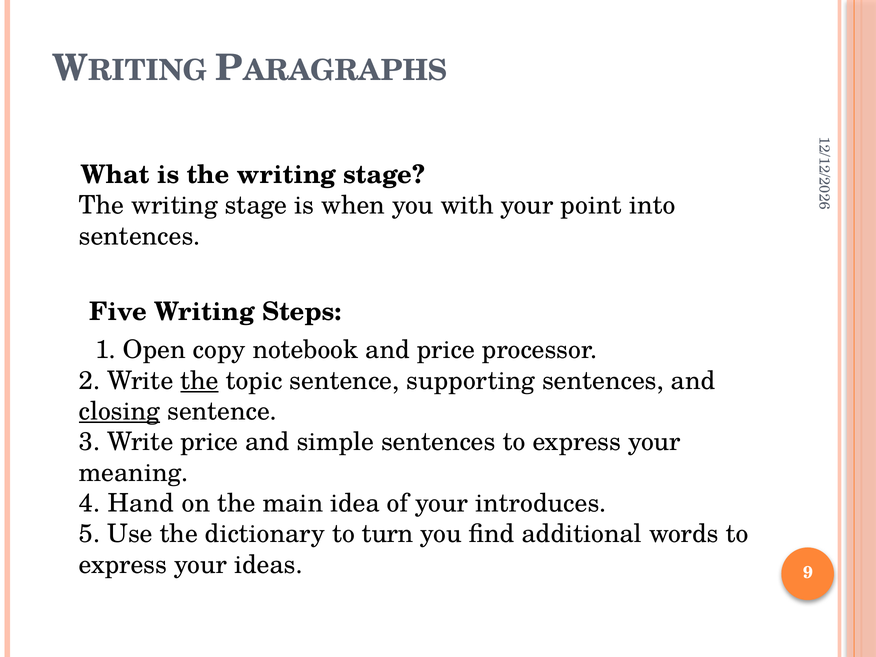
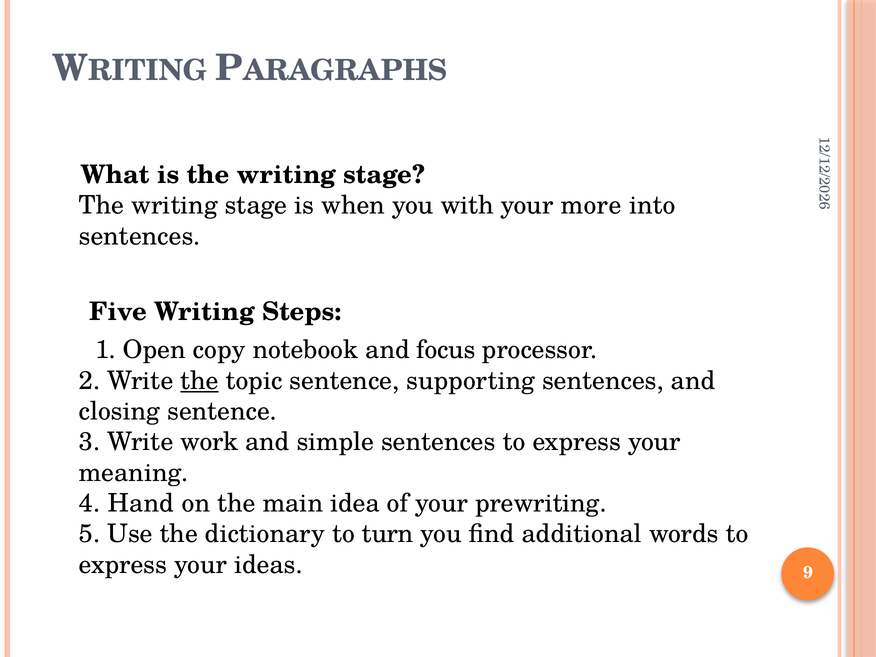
point: point -> more
and price: price -> focus
closing underline: present -> none
Write price: price -> work
introduces: introduces -> prewriting
